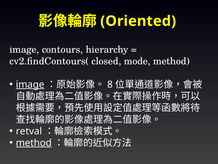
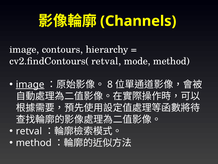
Oriented: Oriented -> Channels
cv2.findContours( closed: closed -> retval
method at (34, 142) underline: present -> none
